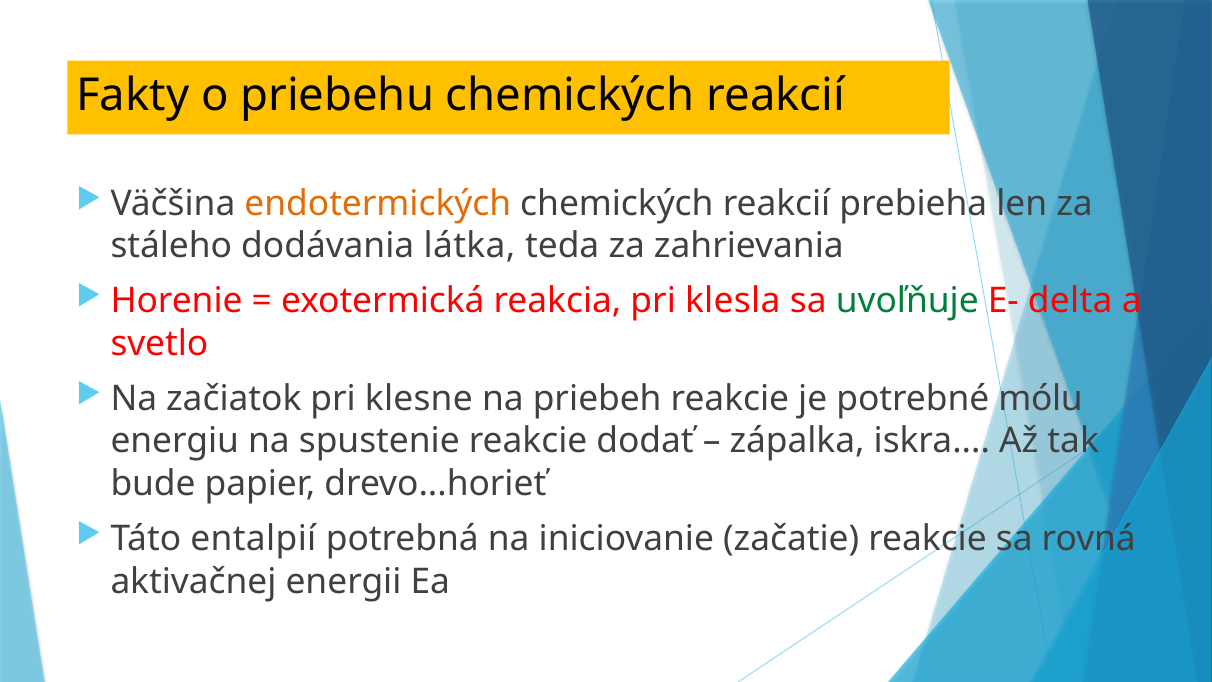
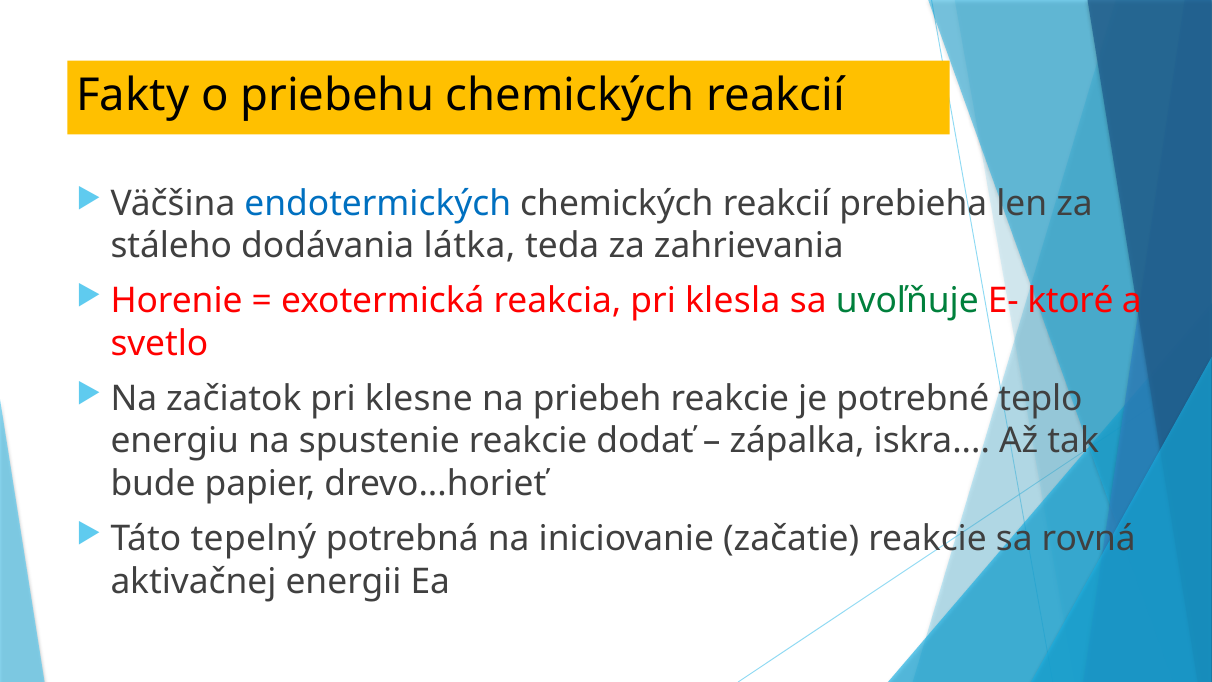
endotermických colour: orange -> blue
delta: delta -> ktoré
mólu: mólu -> teplo
entalpií: entalpií -> tepelný
